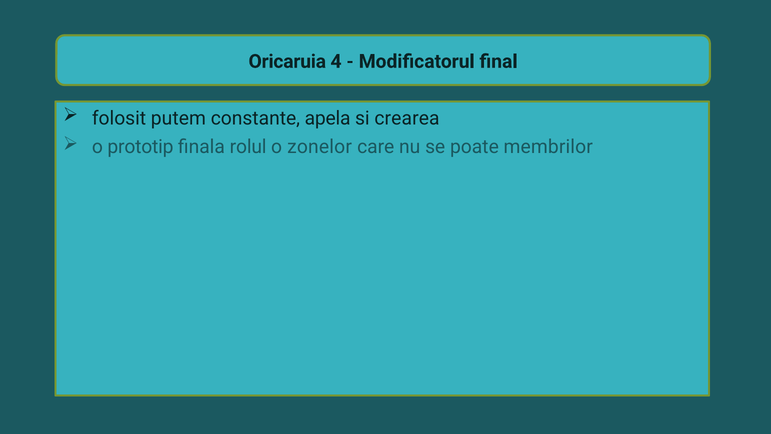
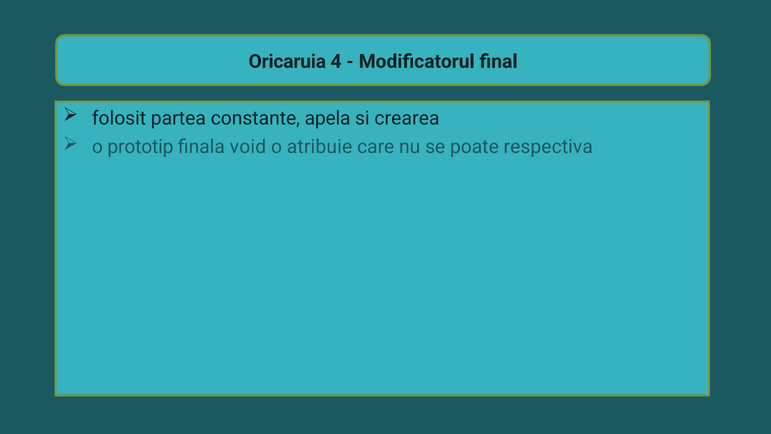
putem: putem -> partea
rolul: rolul -> void
zonelor: zonelor -> atribuie
membrilor: membrilor -> respectiva
